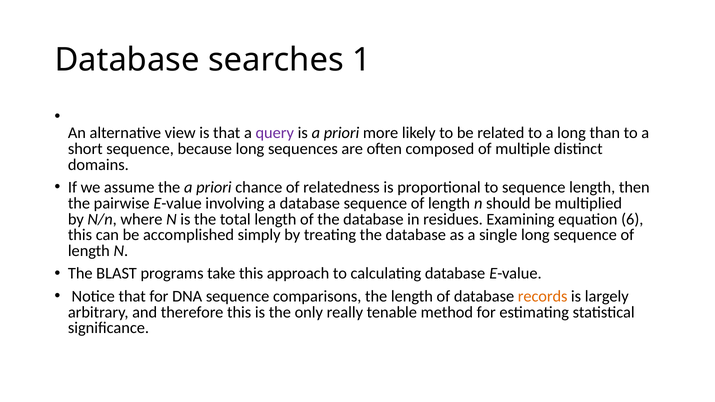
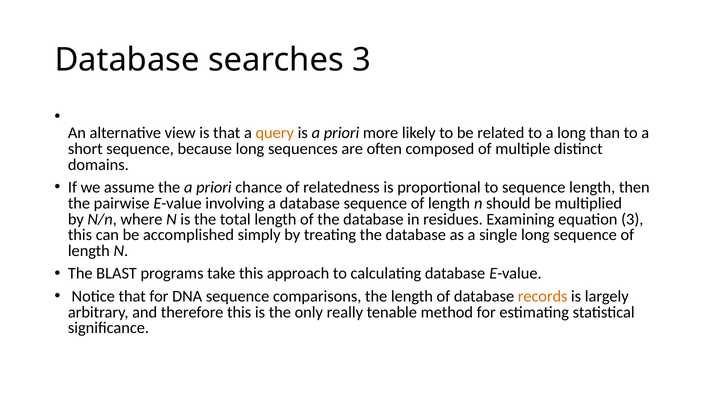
searches 1: 1 -> 3
query colour: purple -> orange
equation 6: 6 -> 3
